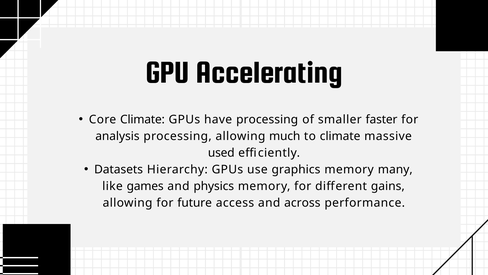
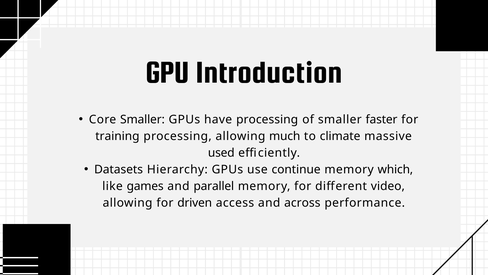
Accelerating: Accelerating -> Introduction
Core Climate: Climate -> Smaller
analysis: analysis -> training
graphics: graphics -> continue
many: many -> which
physics: physics -> parallel
gains: gains -> video
future: future -> driven
